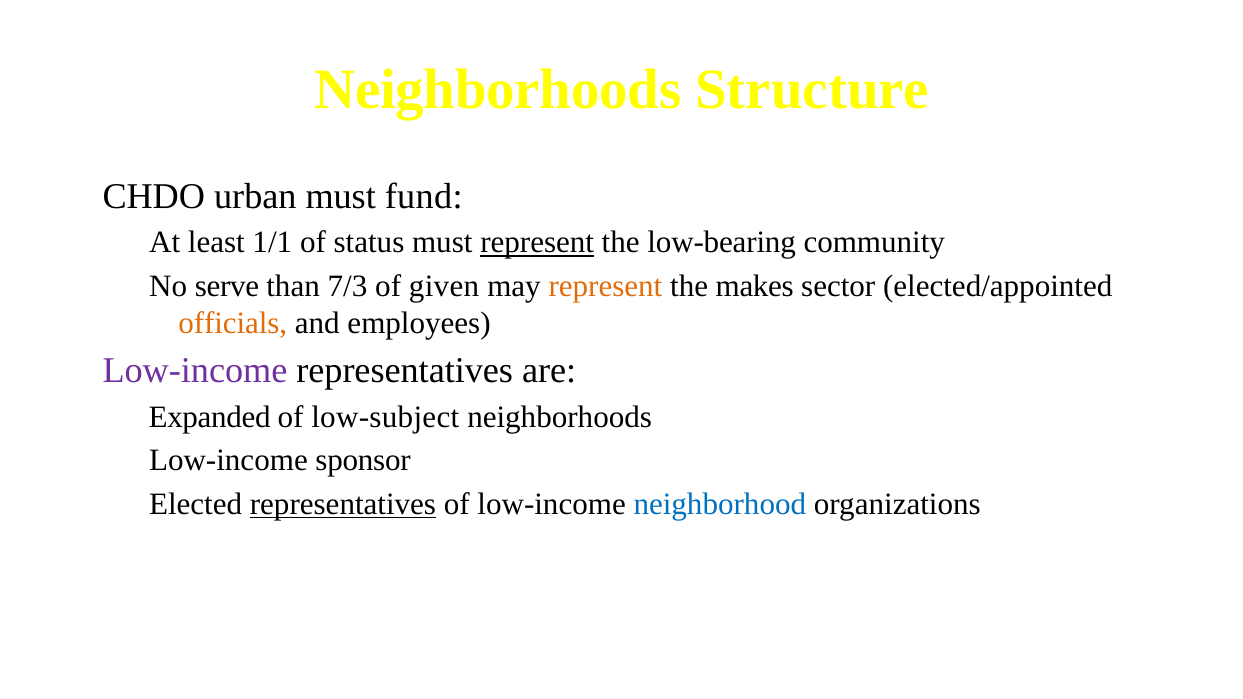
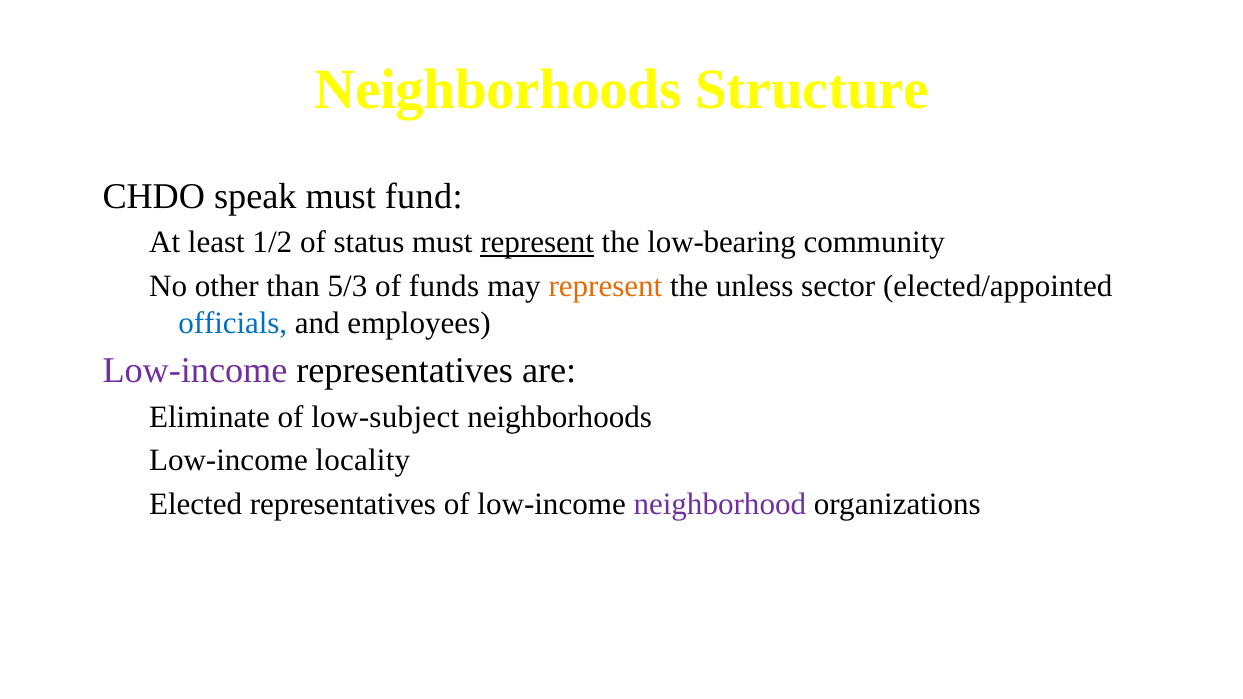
urban: urban -> speak
1/1: 1/1 -> 1/2
serve: serve -> other
7/3: 7/3 -> 5/3
given: given -> funds
makes: makes -> unless
officials colour: orange -> blue
Expanded: Expanded -> Eliminate
sponsor: sponsor -> locality
representatives at (343, 504) underline: present -> none
neighborhood colour: blue -> purple
